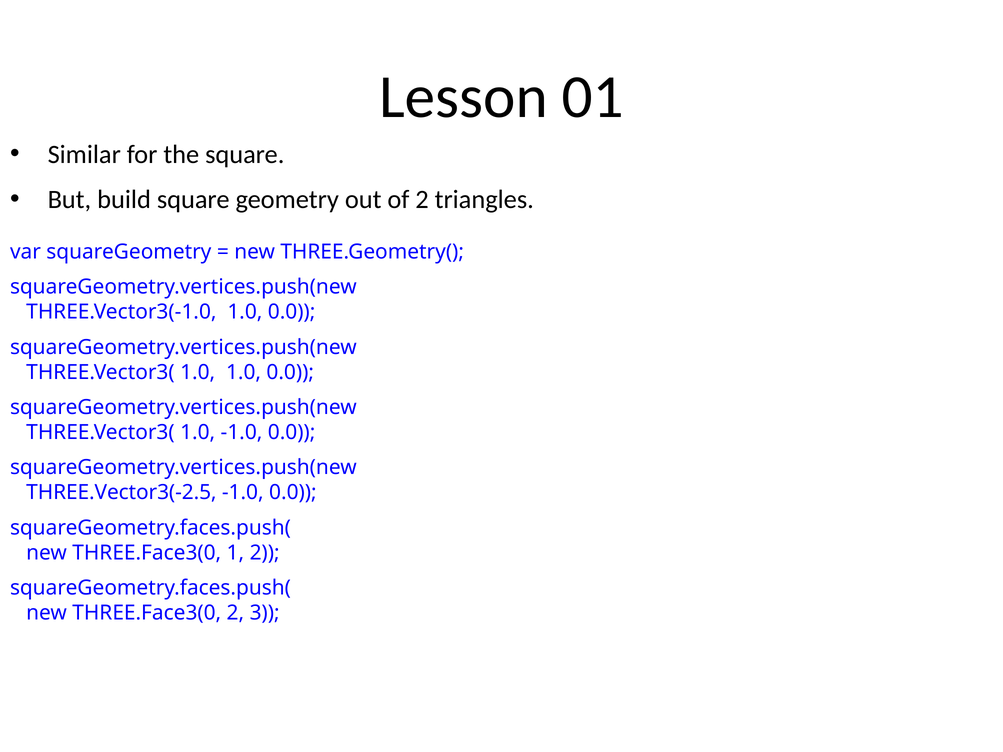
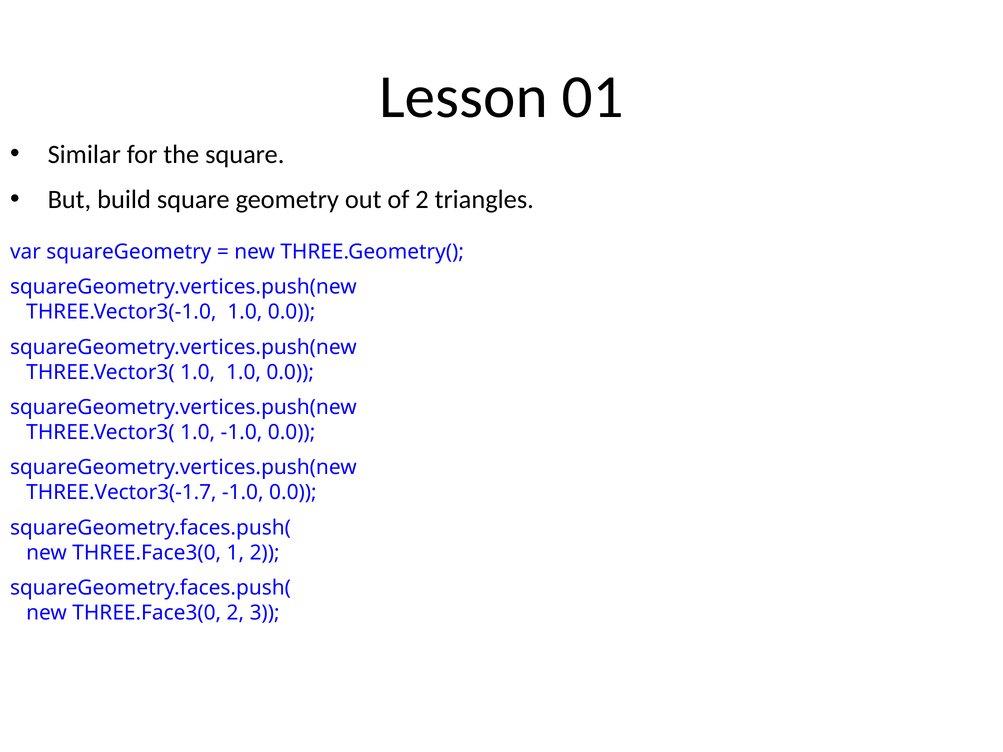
THREE.Vector3(-2.5: THREE.Vector3(-2.5 -> THREE.Vector3(-1.7
